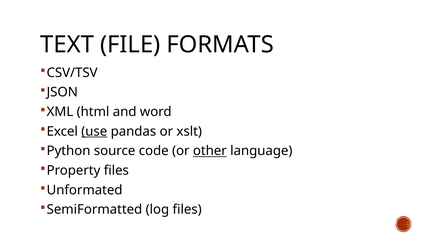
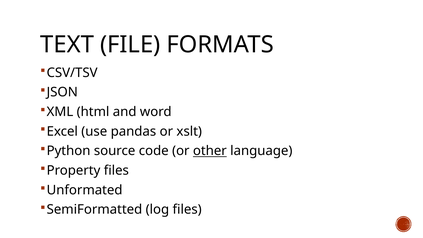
use underline: present -> none
